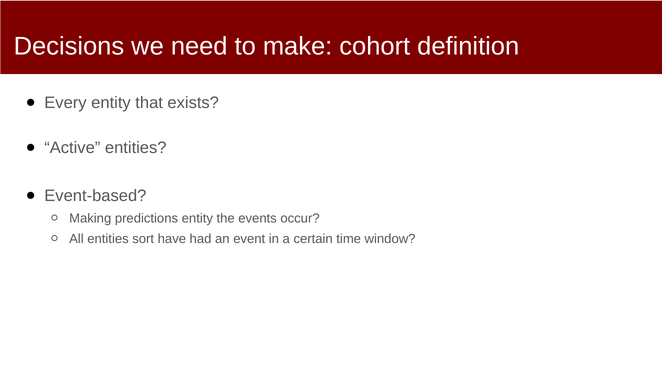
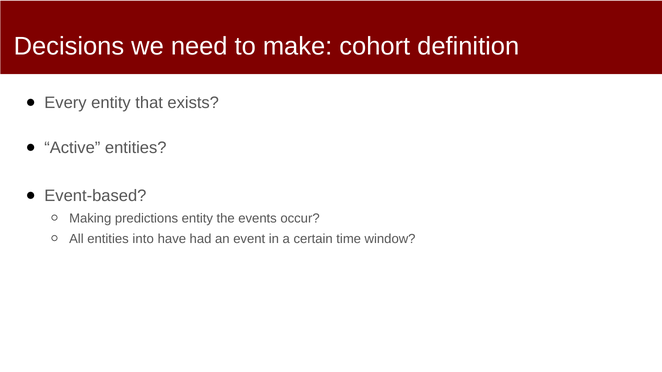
sort: sort -> into
